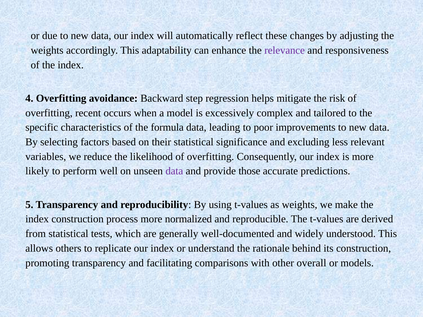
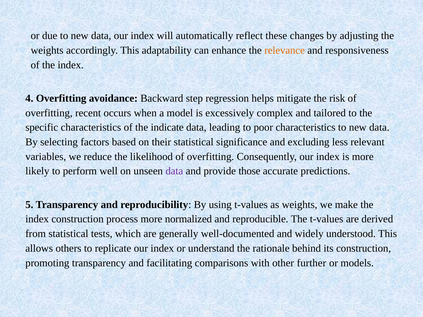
relevance colour: purple -> orange
formula: formula -> indicate
poor improvements: improvements -> characteristics
overall: overall -> further
